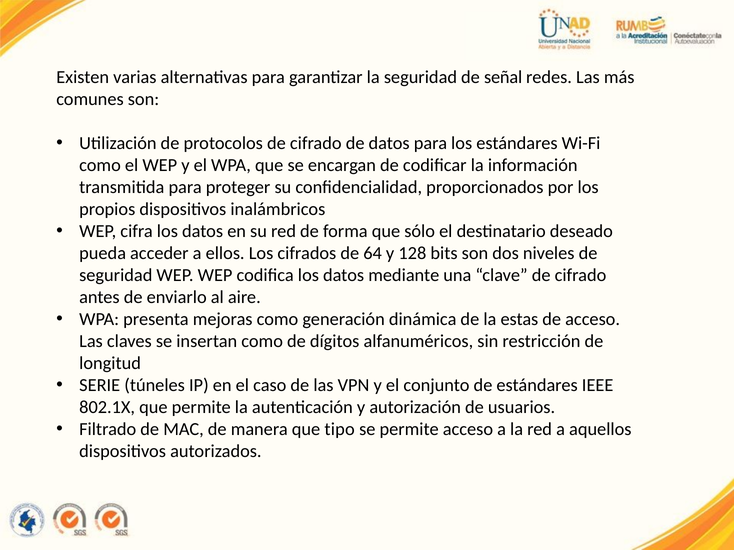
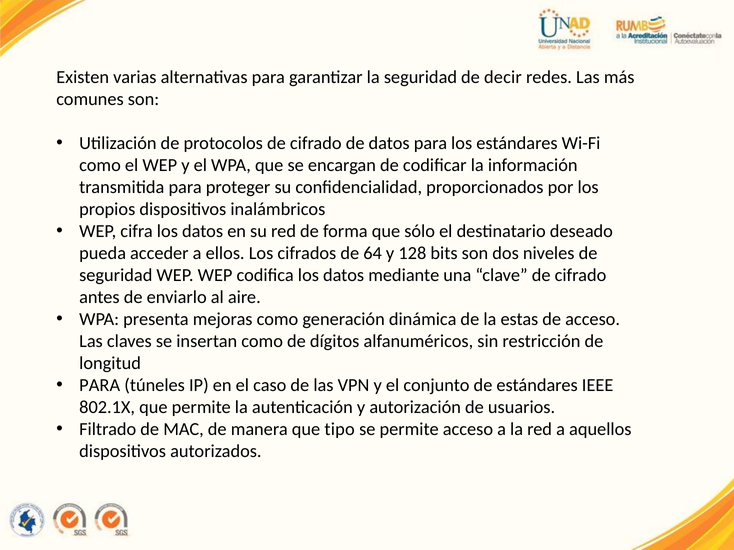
señal: señal -> decir
SERIE at (100, 386): SERIE -> PARA
